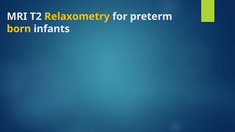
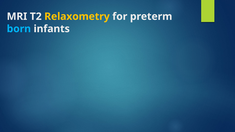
born colour: yellow -> light blue
